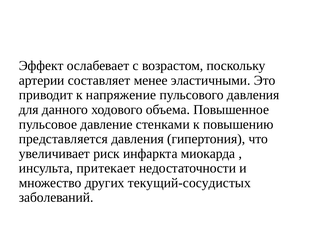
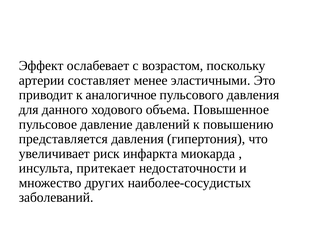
напряжение: напряжение -> аналогичное
стенками: стенками -> давлений
текущий-сосудистых: текущий-сосудистых -> наиболее-сосудистых
